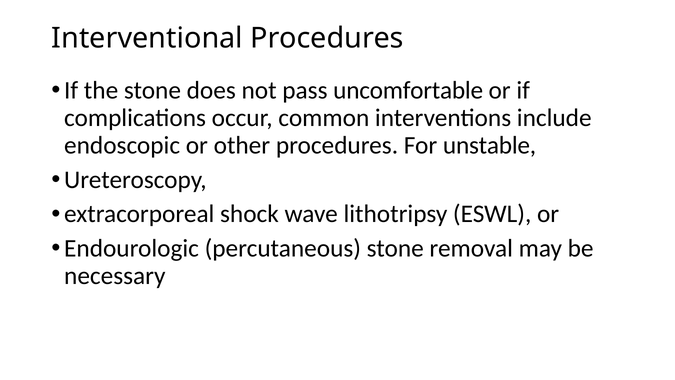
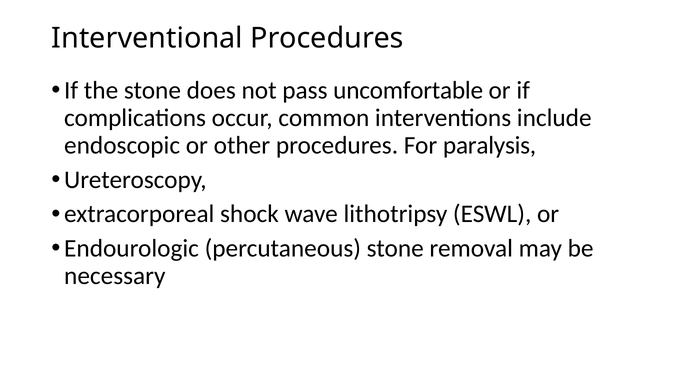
unstable: unstable -> paralysis
